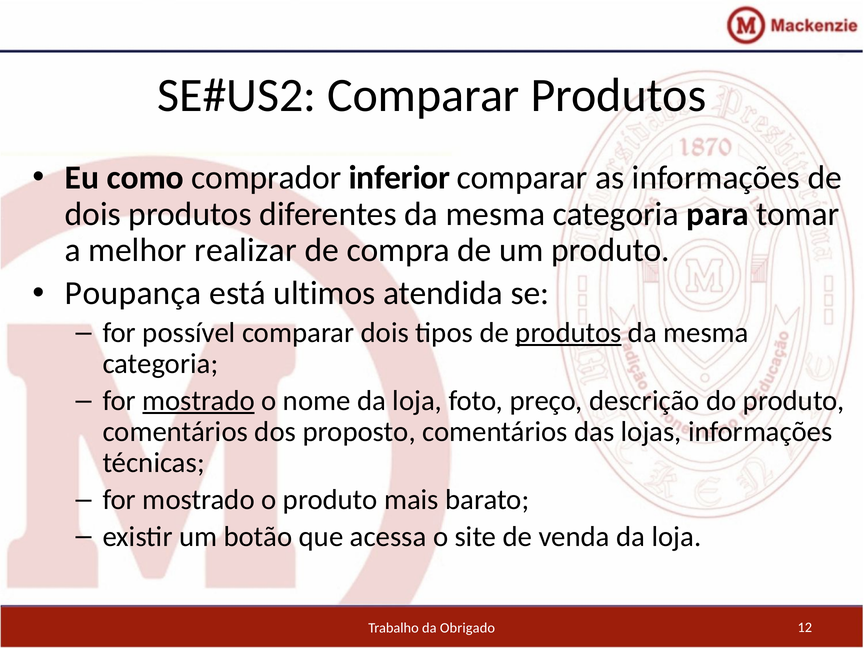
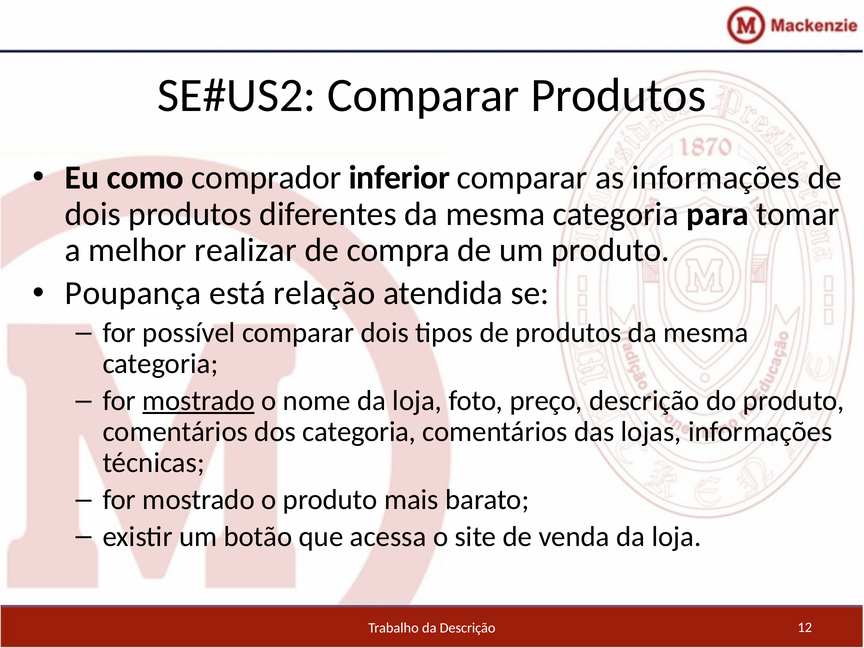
ultimos: ultimos -> relação
produtos at (569, 333) underline: present -> none
dos proposto: proposto -> categoria
da Obrigado: Obrigado -> Descrição
